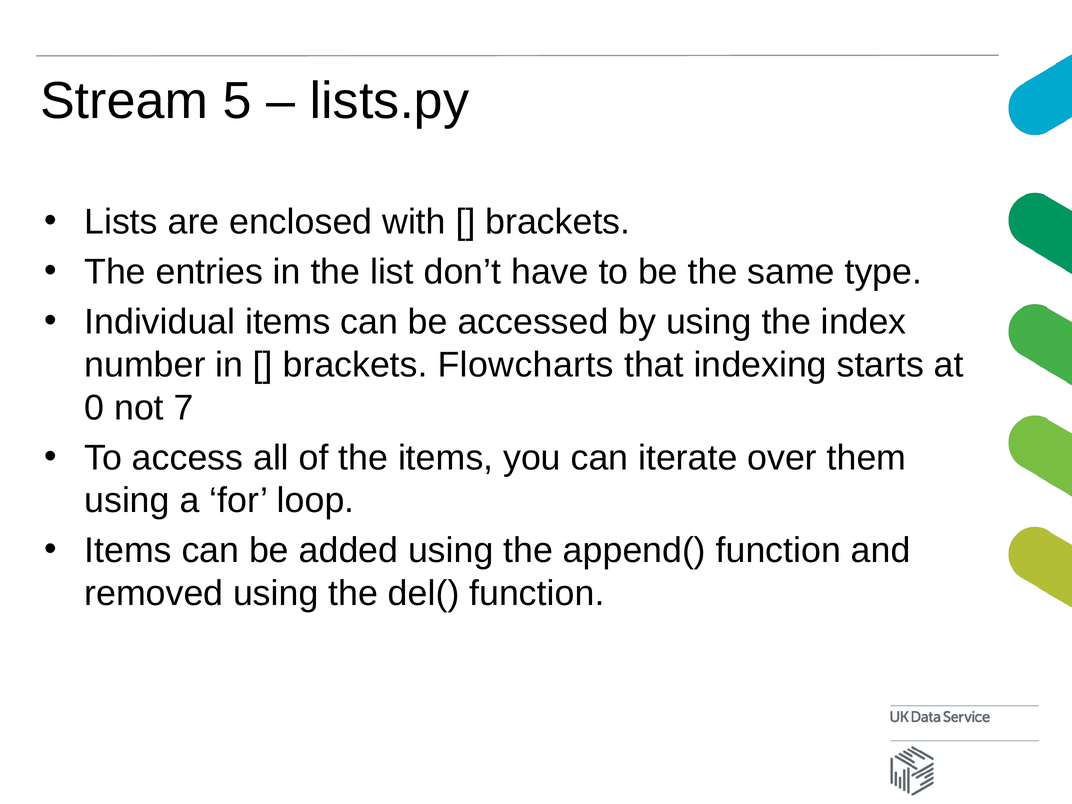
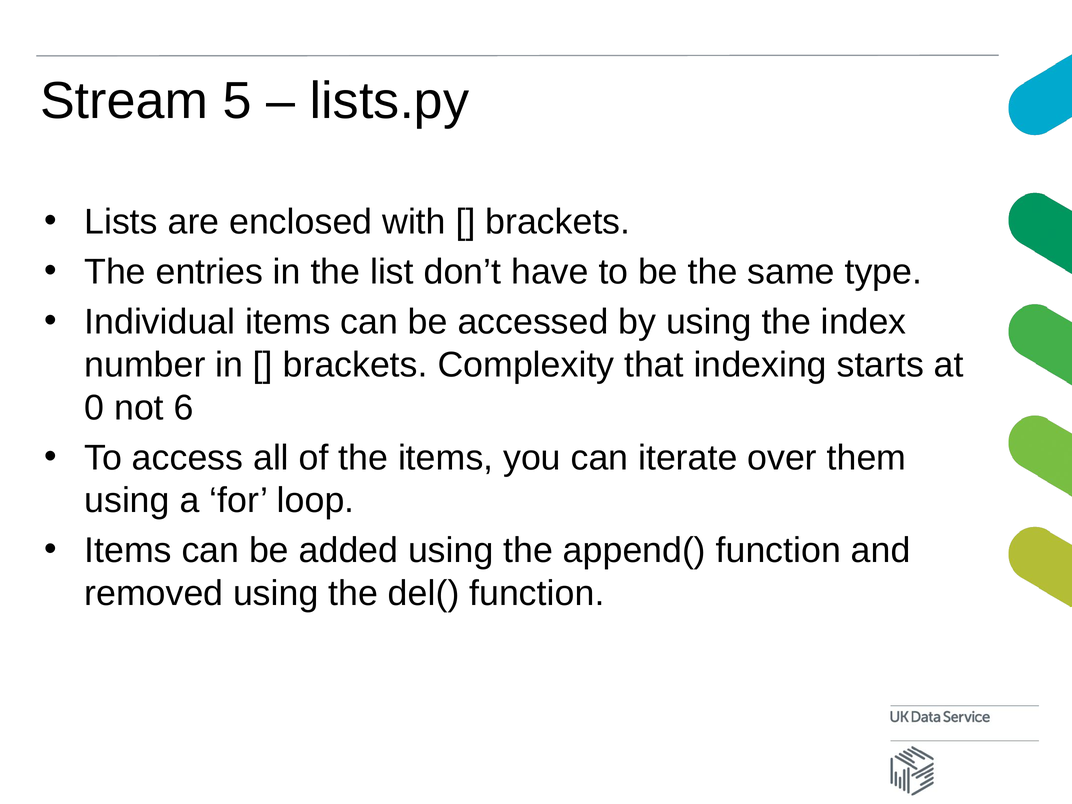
Flowcharts: Flowcharts -> Complexity
7: 7 -> 6
